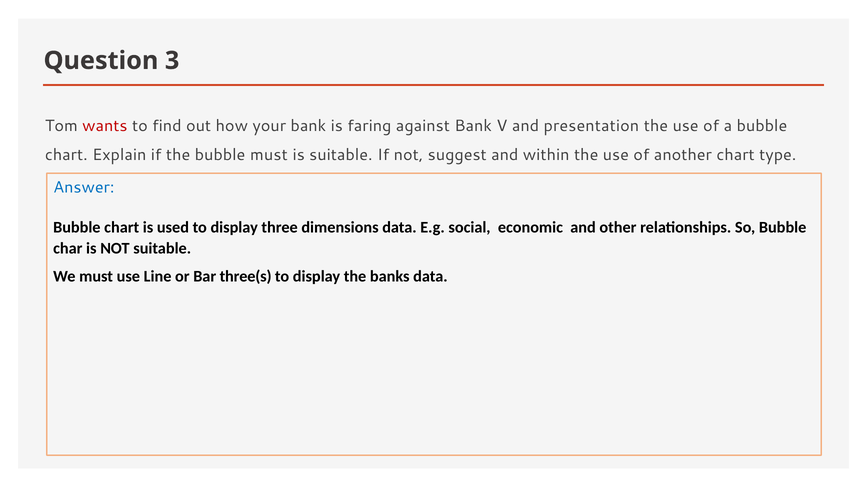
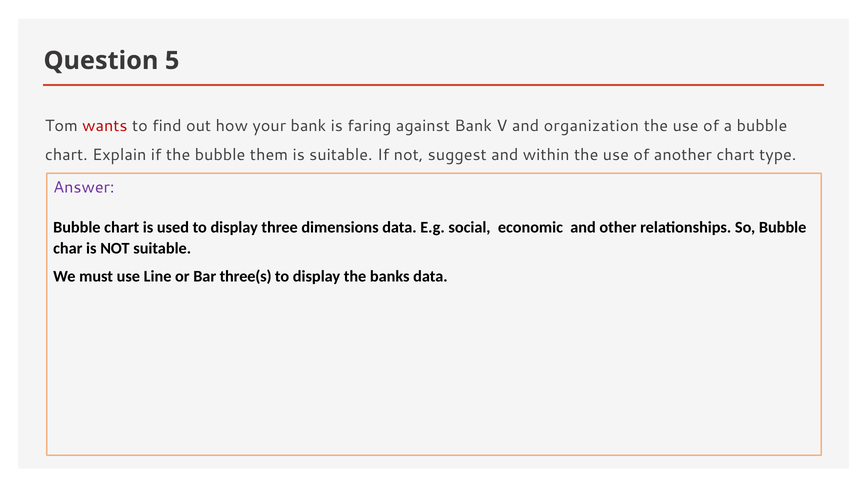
3: 3 -> 5
presentation: presentation -> organization
bubble must: must -> them
Answer colour: blue -> purple
